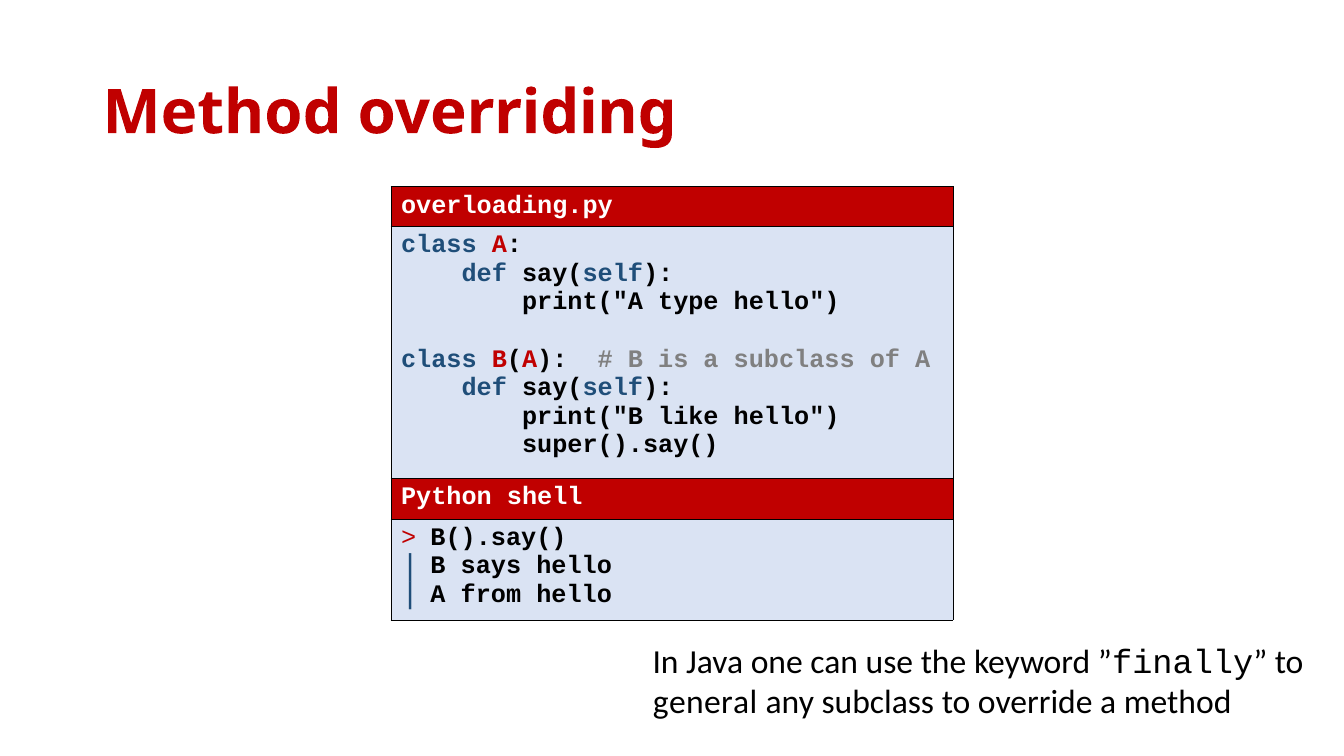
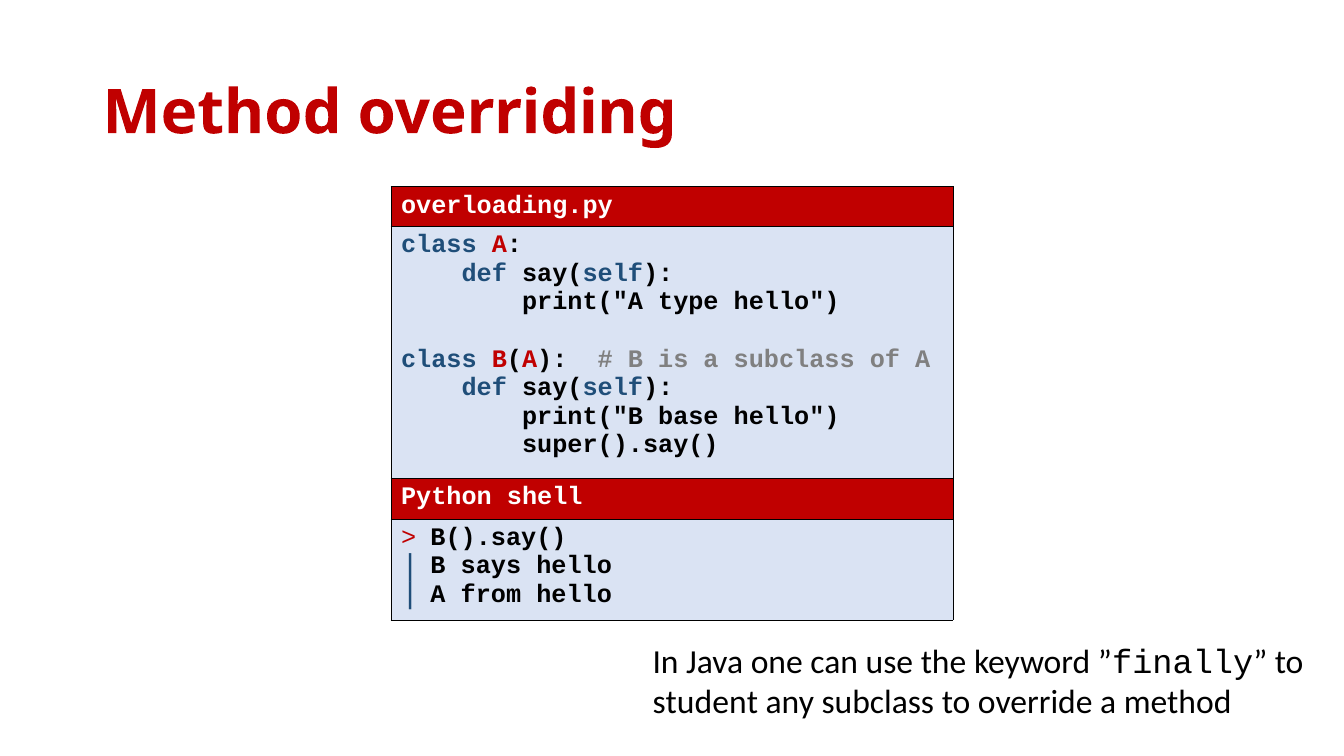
like: like -> base
general: general -> student
